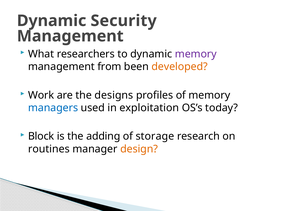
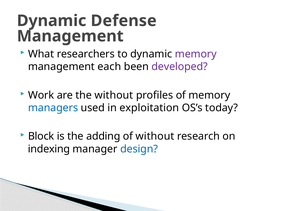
Security: Security -> Defense
from: from -> each
developed colour: orange -> purple
the designs: designs -> without
of storage: storage -> without
routines: routines -> indexing
design colour: orange -> blue
